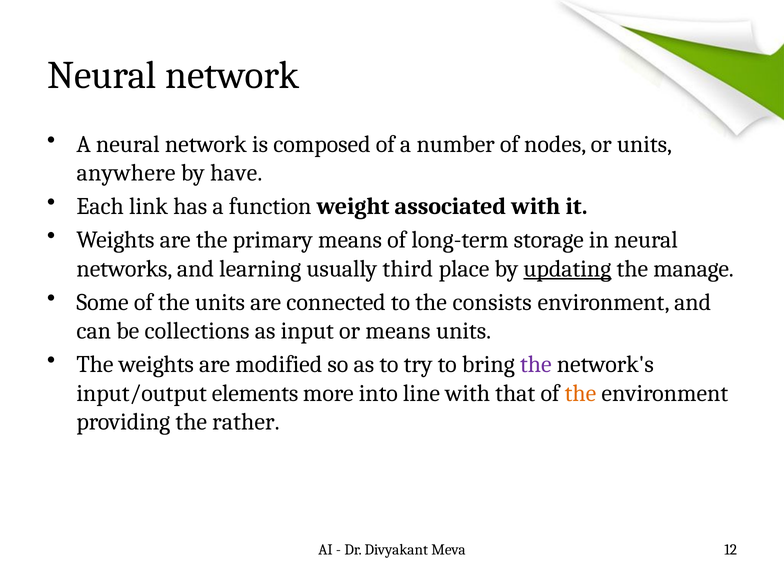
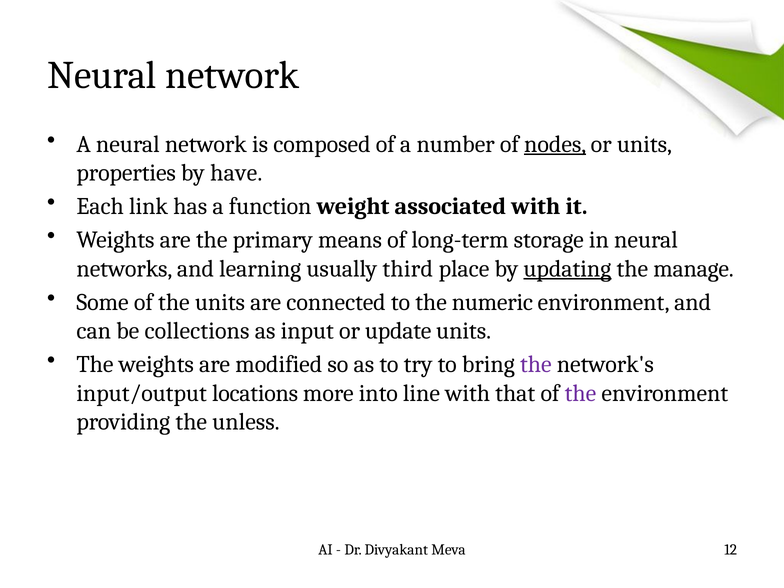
nodes underline: none -> present
anywhere: anywhere -> properties
consists: consists -> numeric
or means: means -> update
elements: elements -> locations
the at (580, 393) colour: orange -> purple
rather: rather -> unless
